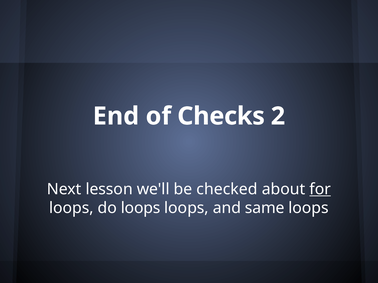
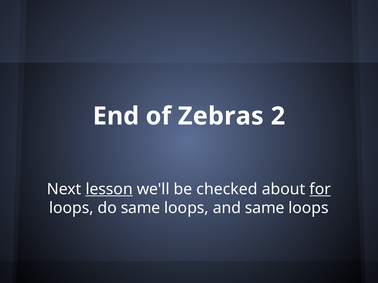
Checks: Checks -> Zebras
lesson underline: none -> present
do loops: loops -> same
